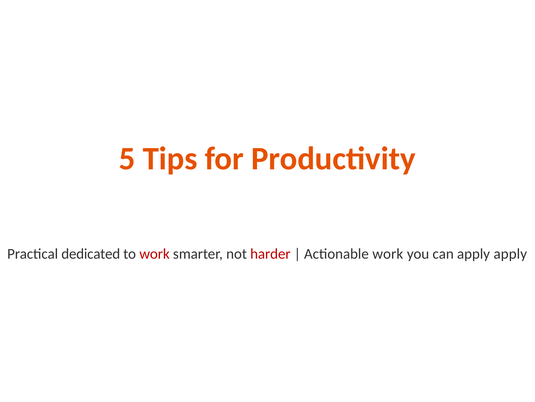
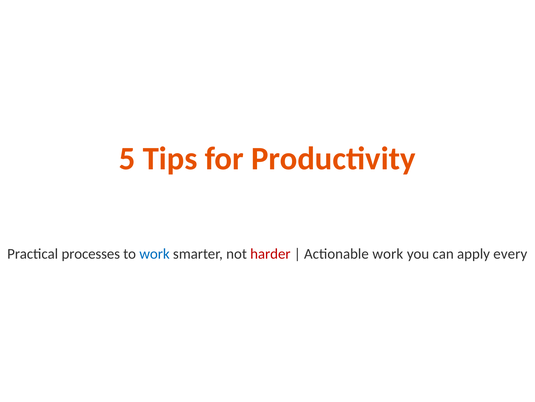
dedicated: dedicated -> processes
work at (155, 253) colour: red -> blue
apply apply: apply -> every
